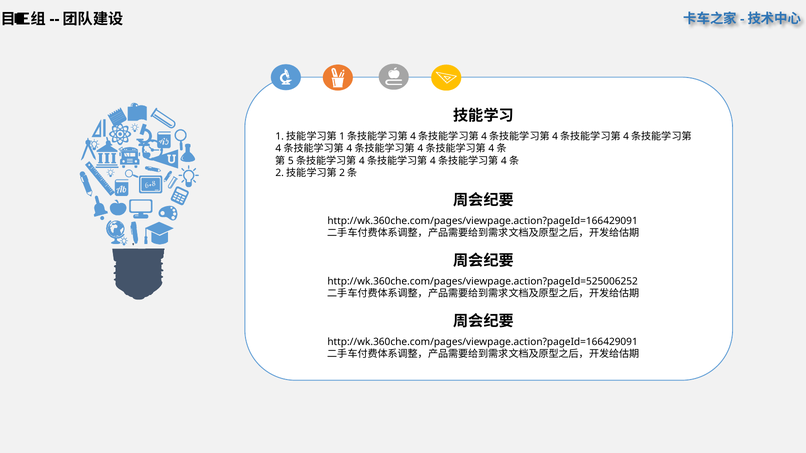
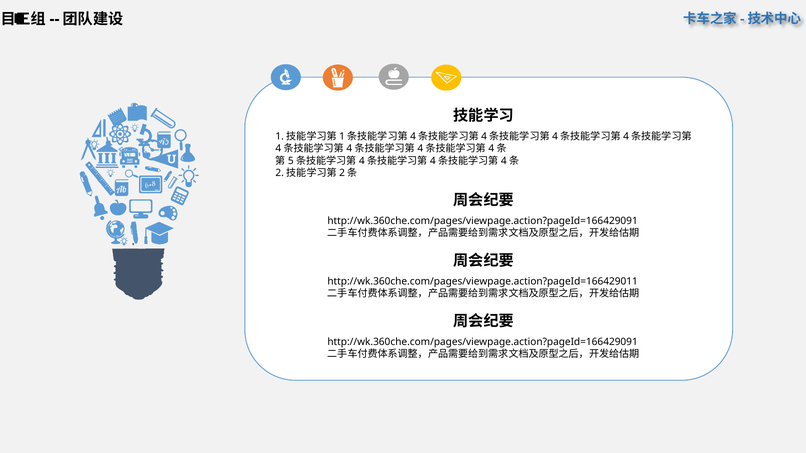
http://wk.360che.com/pages/viewpage.action?pageId=525006252: http://wk.360che.com/pages/viewpage.action?pageId=525006252 -> http://wk.360che.com/pages/viewpage.action?pageId=166429011
